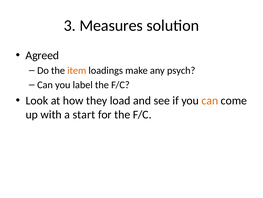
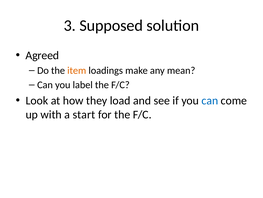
Measures: Measures -> Supposed
psych: psych -> mean
can at (210, 100) colour: orange -> blue
